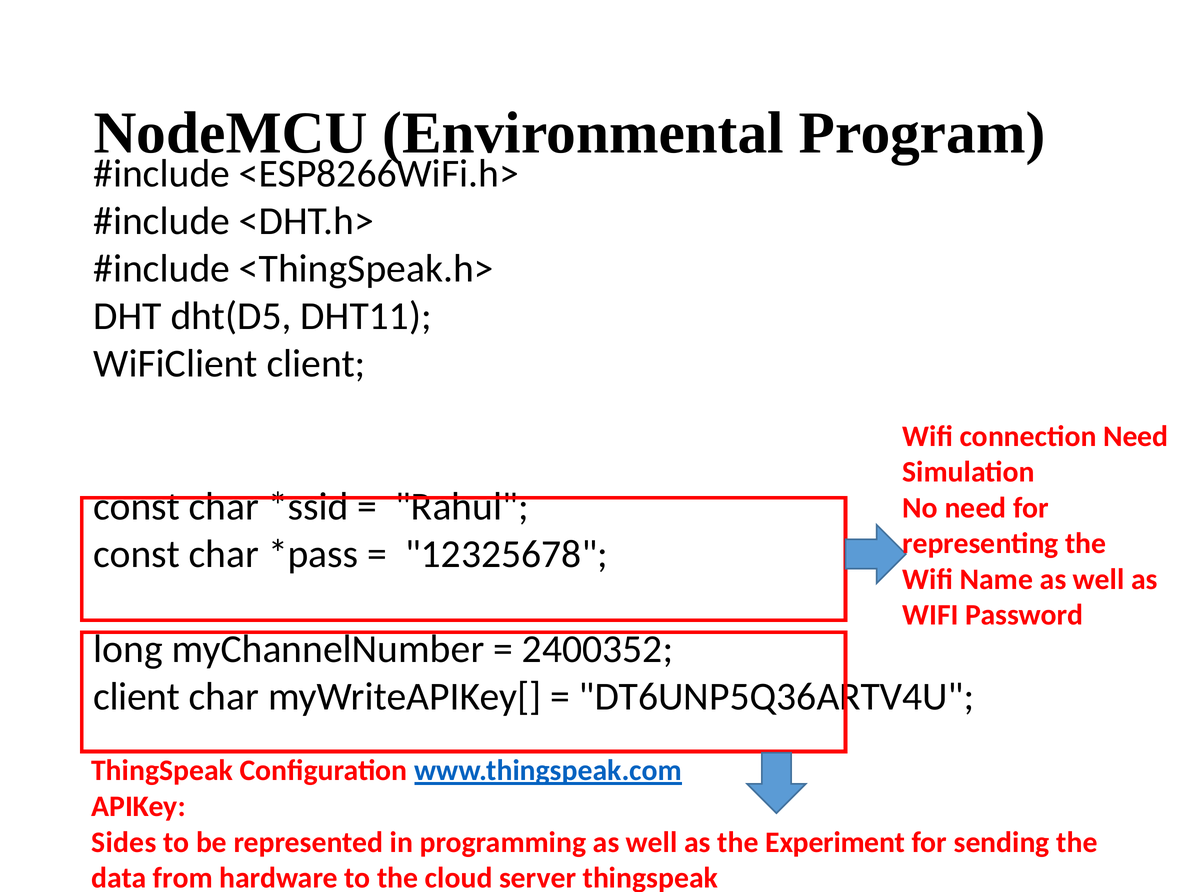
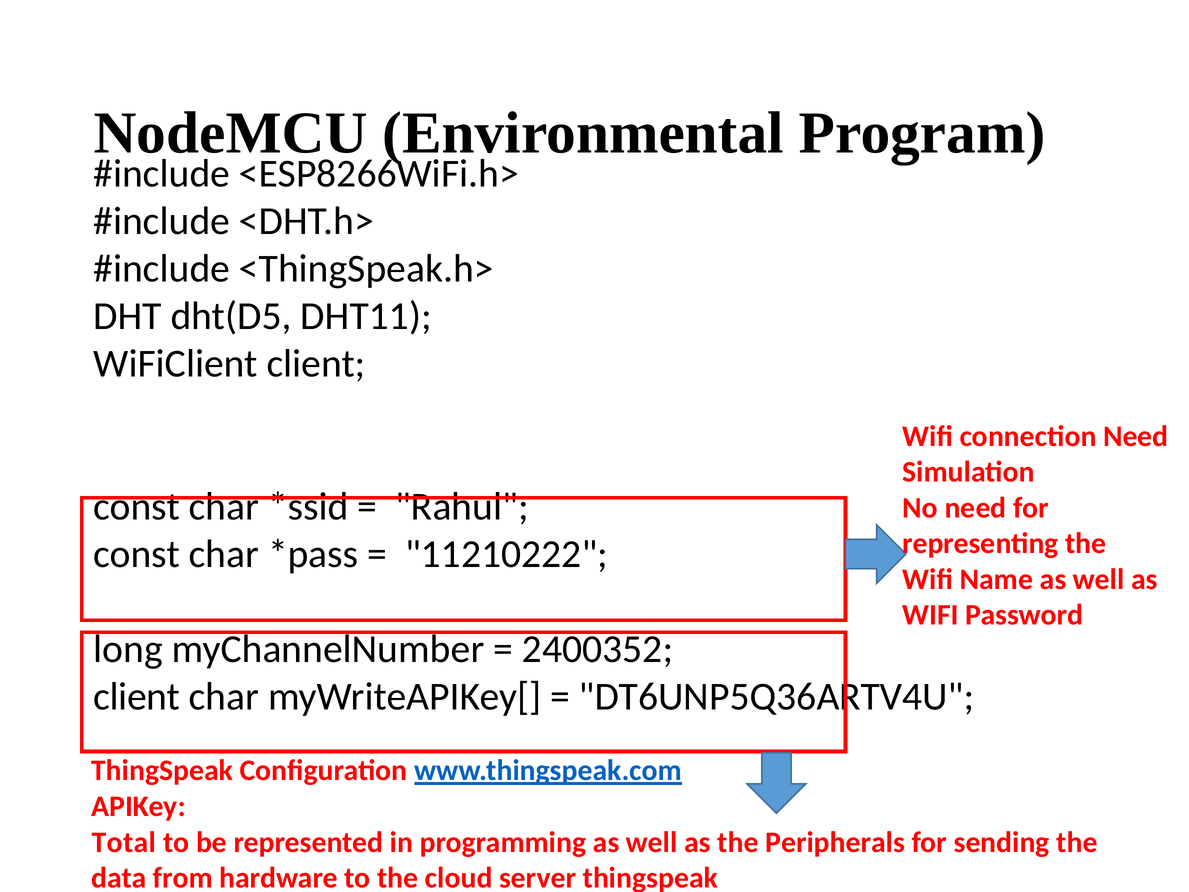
12325678: 12325678 -> 11210222
Sides: Sides -> Total
Experiment: Experiment -> Peripherals
